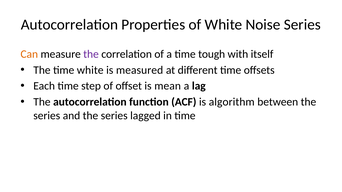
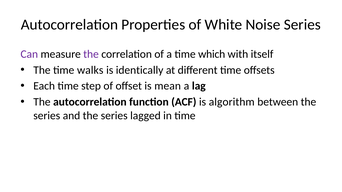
Can colour: orange -> purple
tough: tough -> which
time white: white -> walks
measured: measured -> identically
